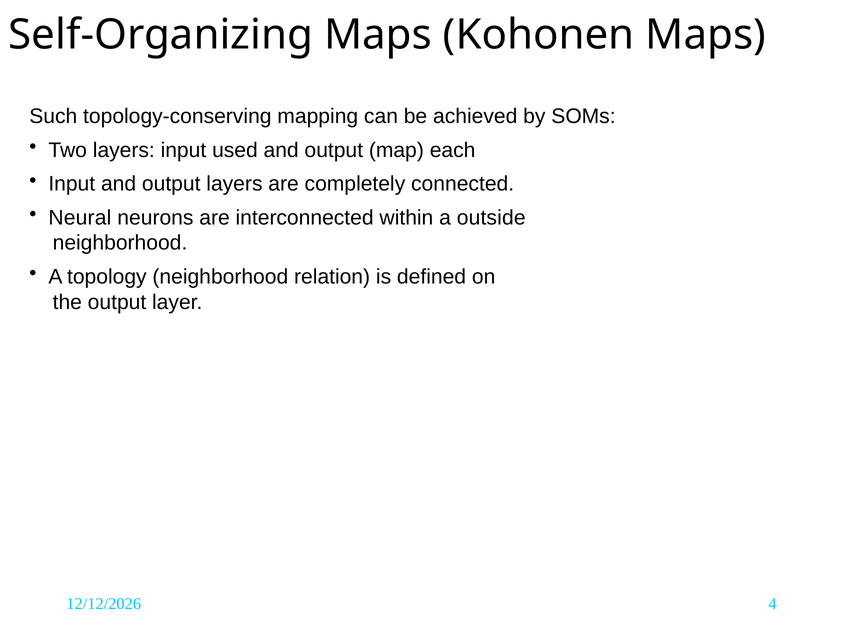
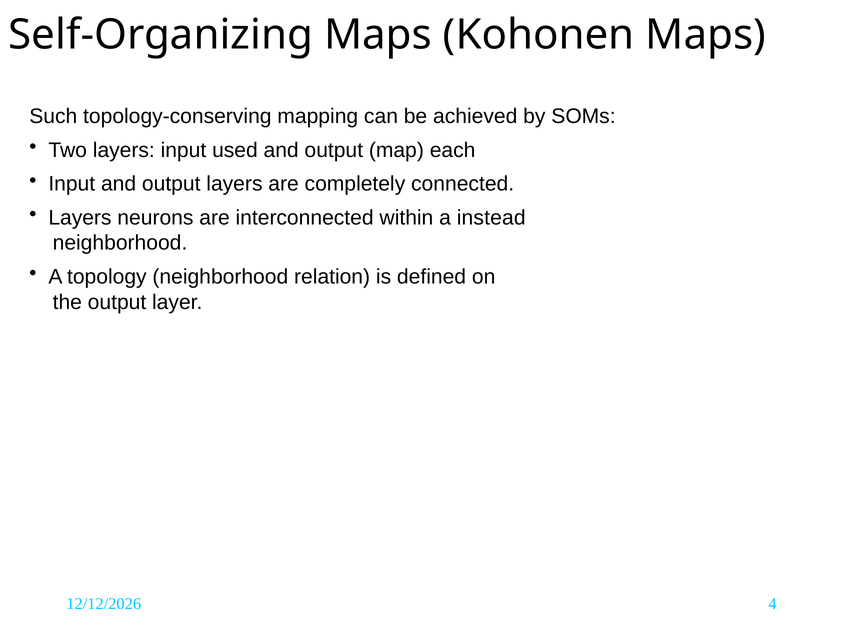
Neural at (80, 218): Neural -> Layers
outside: outside -> instead
